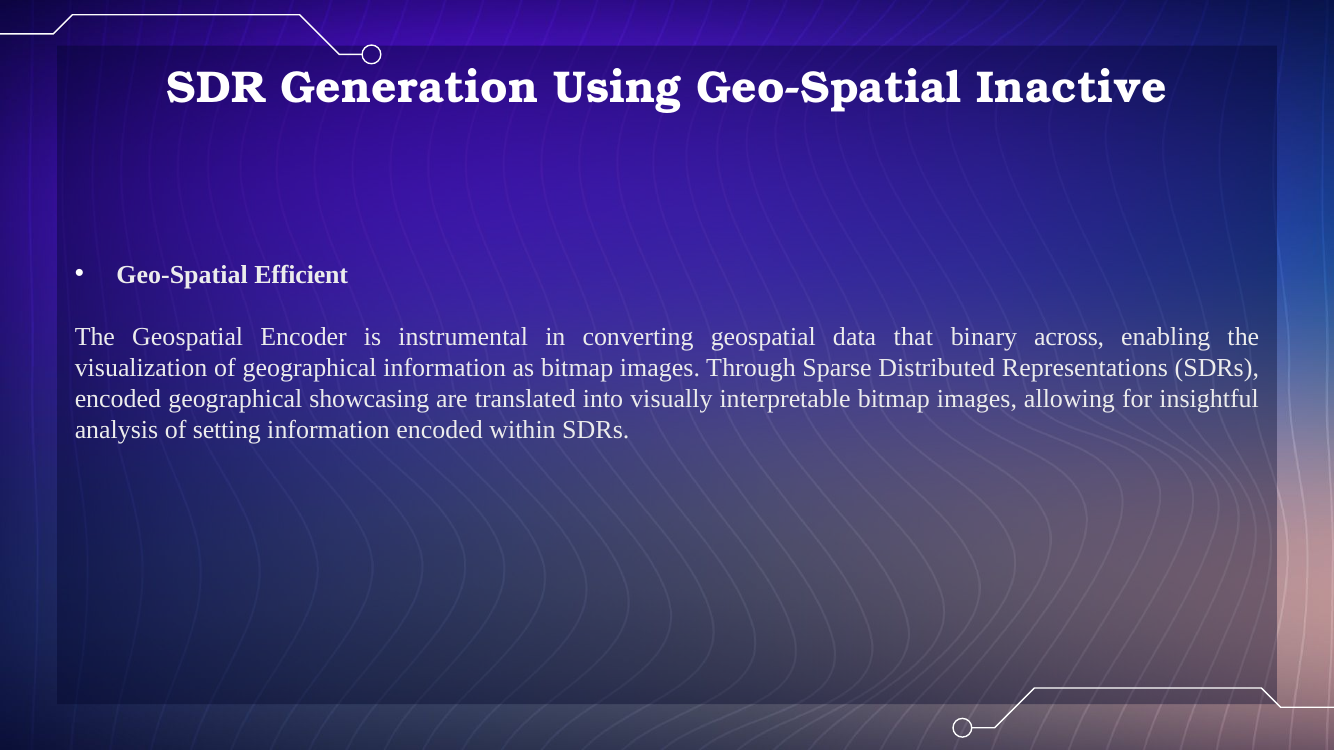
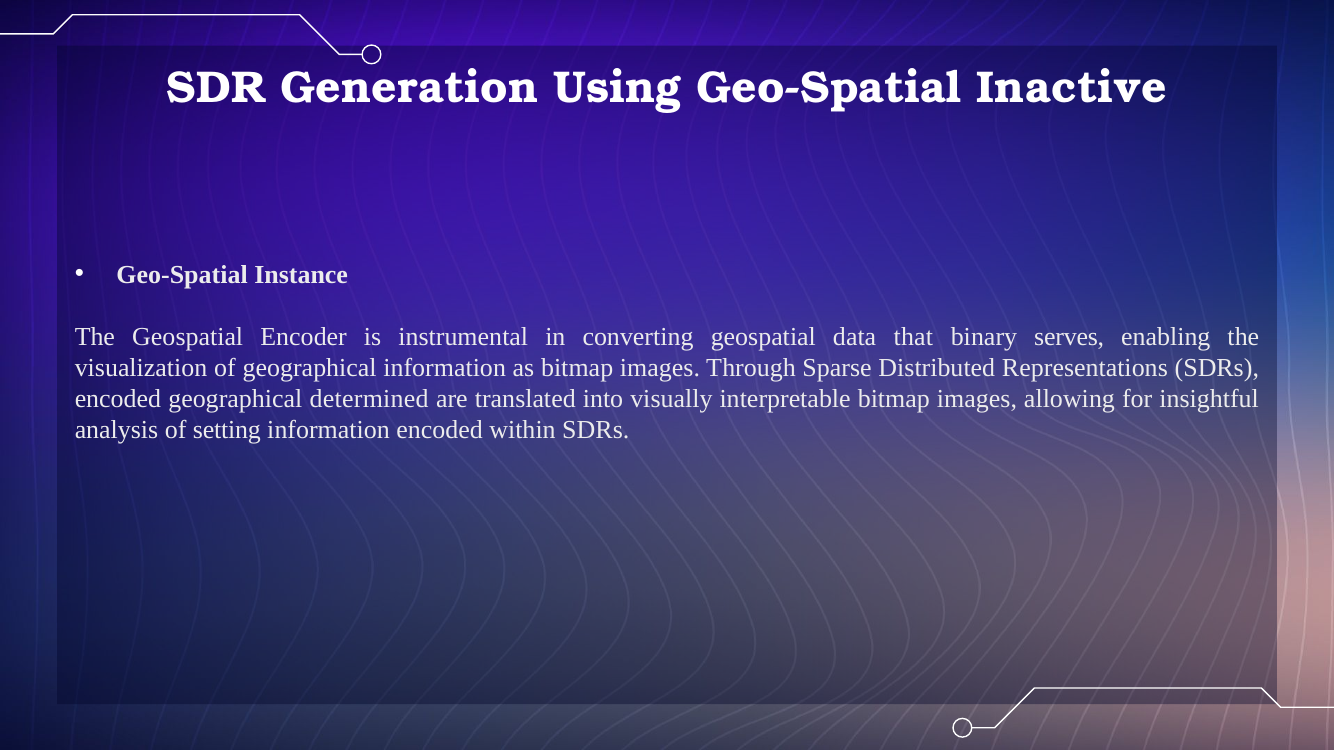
Efficient: Efficient -> Instance
across: across -> serves
showcasing: showcasing -> determined
